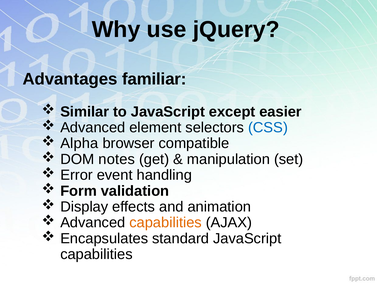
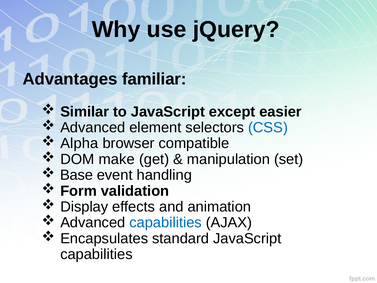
notes: notes -> make
Error: Error -> Base
capabilities at (166, 222) colour: orange -> blue
